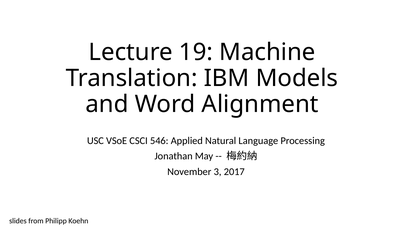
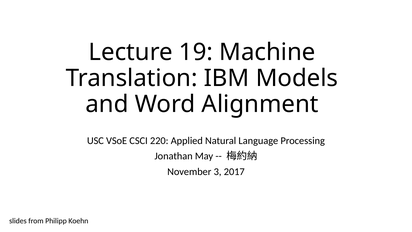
546: 546 -> 220
